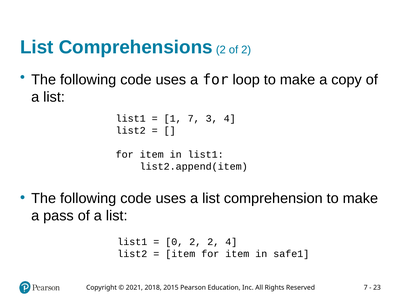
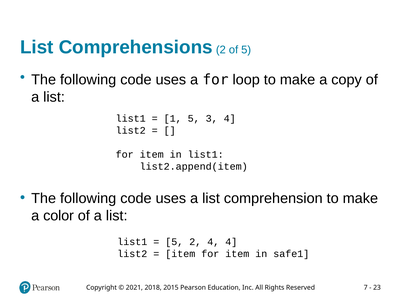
of 2: 2 -> 5
1 7: 7 -> 5
pass: pass -> color
0 at (174, 242): 0 -> 5
2 2: 2 -> 4
